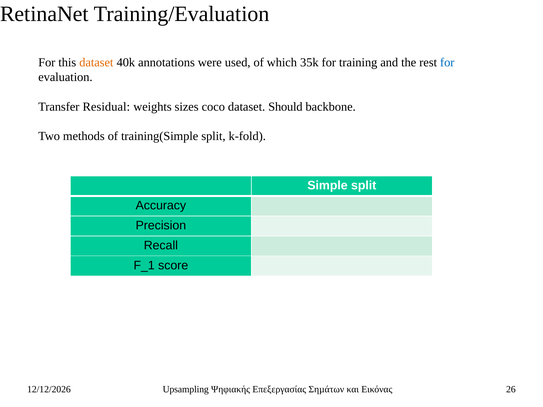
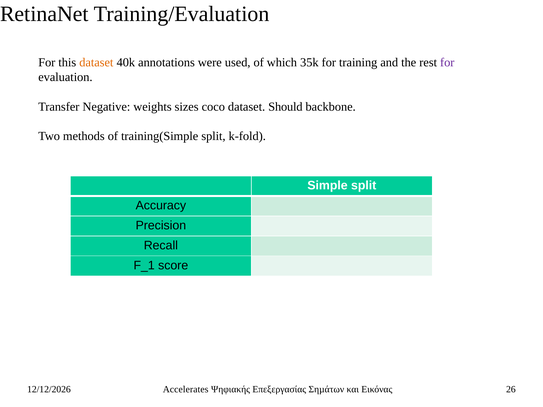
for at (447, 62) colour: blue -> purple
Residual: Residual -> Negative
Upsampling: Upsampling -> Accelerates
